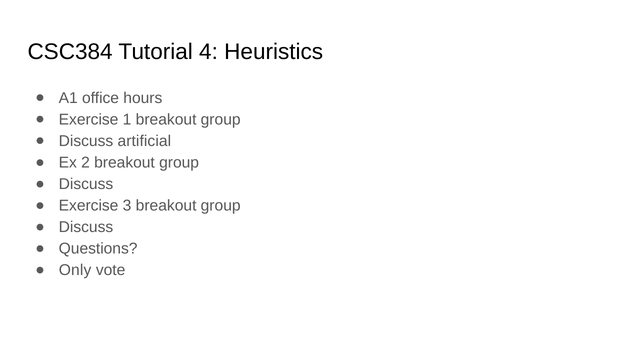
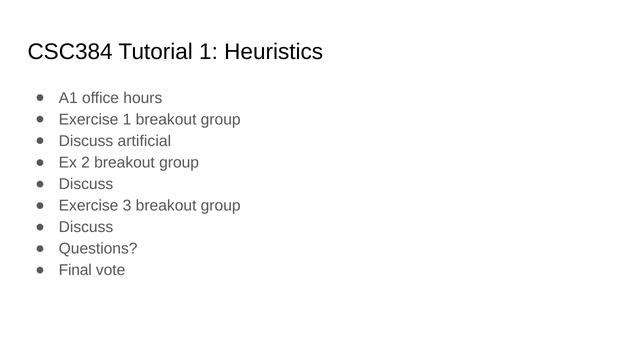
Tutorial 4: 4 -> 1
Only: Only -> Final
